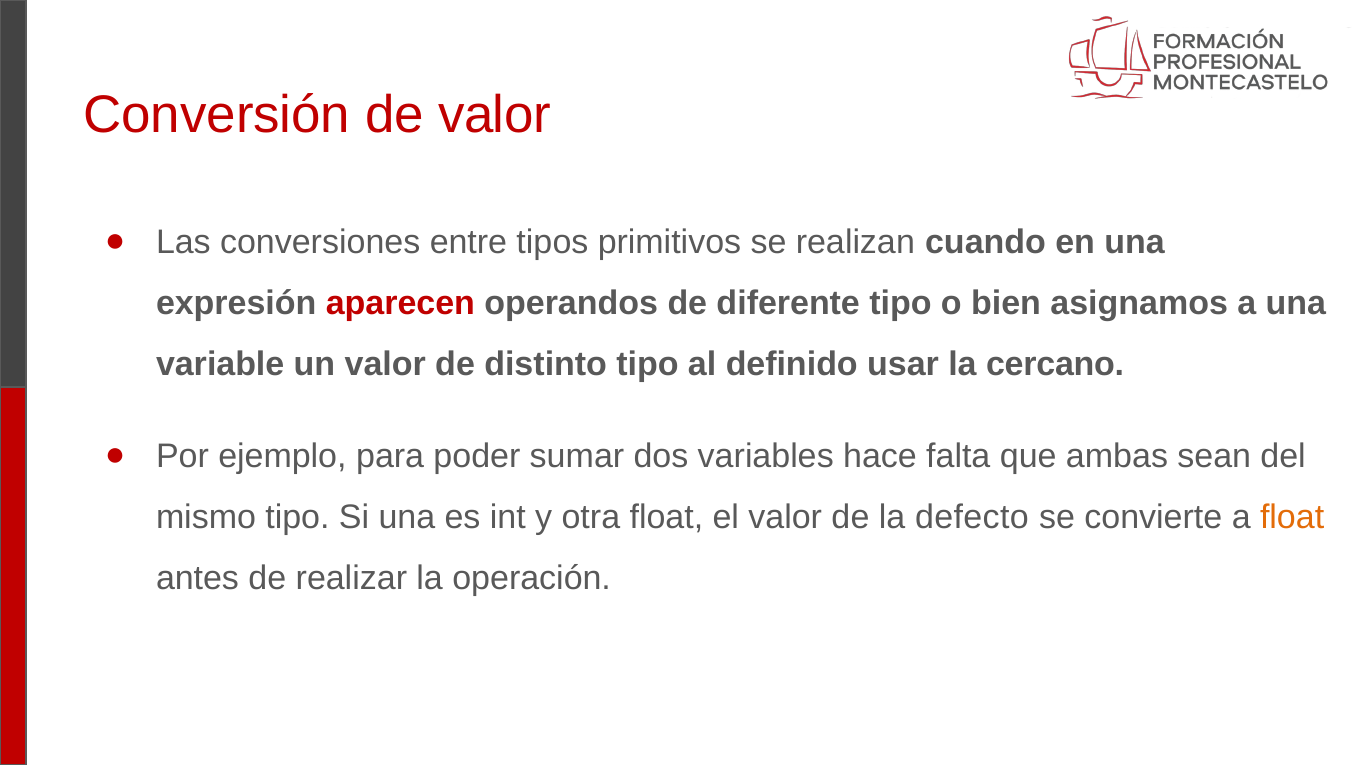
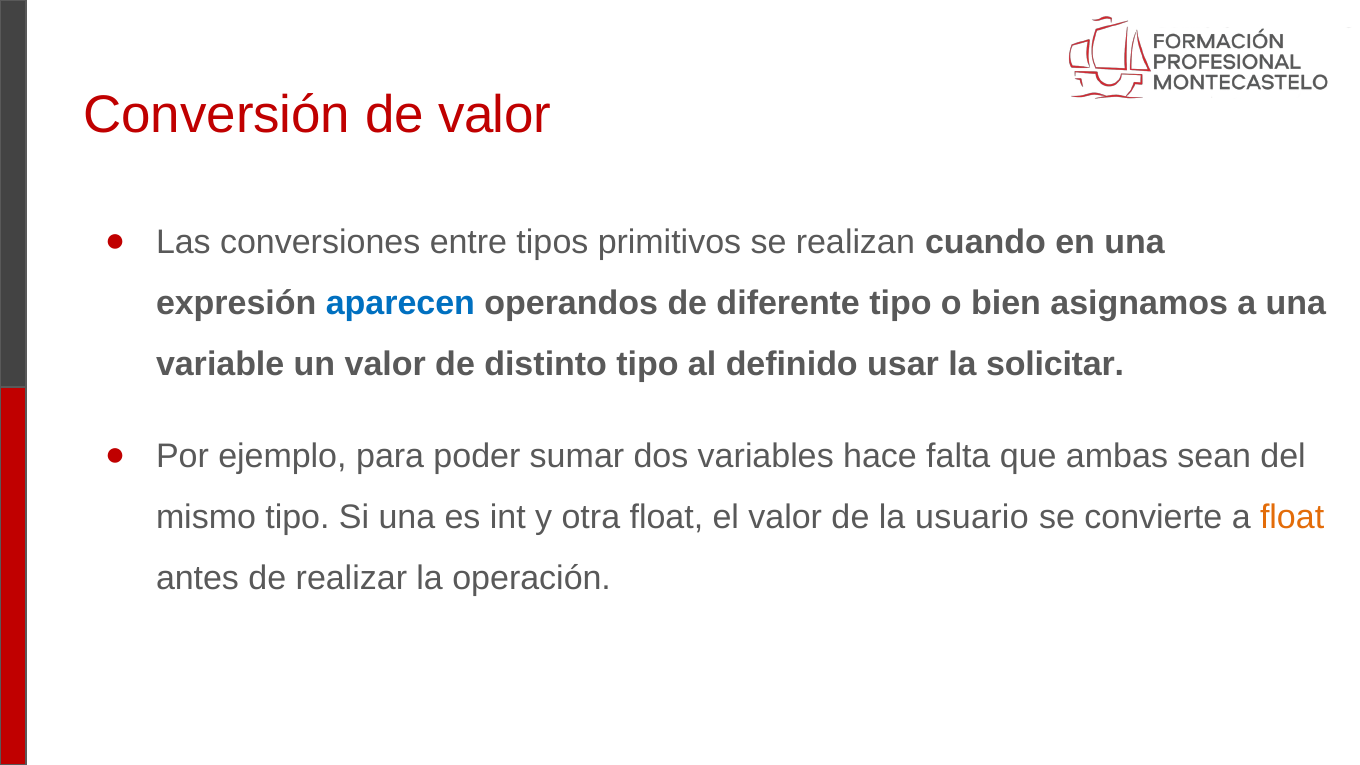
aparecen colour: red -> blue
cercano: cercano -> solicitar
defecto: defecto -> usuario
